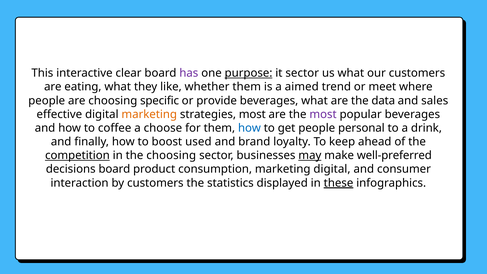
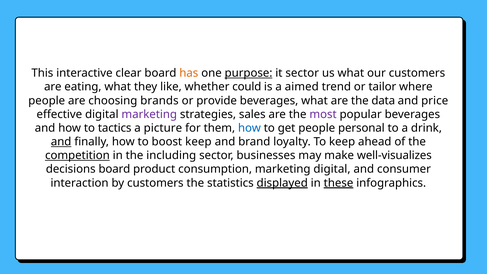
has colour: purple -> orange
whether them: them -> could
meet: meet -> tailor
specific: specific -> brands
sales: sales -> price
marketing at (149, 114) colour: orange -> purple
strategies most: most -> sales
coffee: coffee -> tactics
choose: choose -> picture
and at (61, 142) underline: none -> present
boost used: used -> keep
the choosing: choosing -> including
may underline: present -> none
well-preferred: well-preferred -> well-visualizes
displayed underline: none -> present
